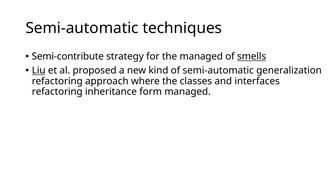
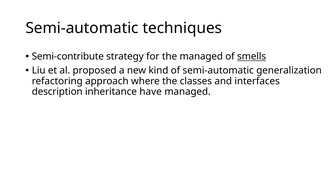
Liu underline: present -> none
refactoring at (57, 92): refactoring -> description
form: form -> have
